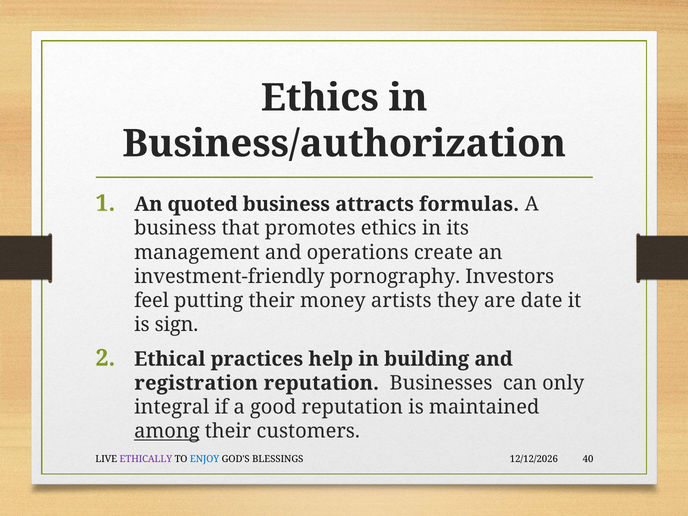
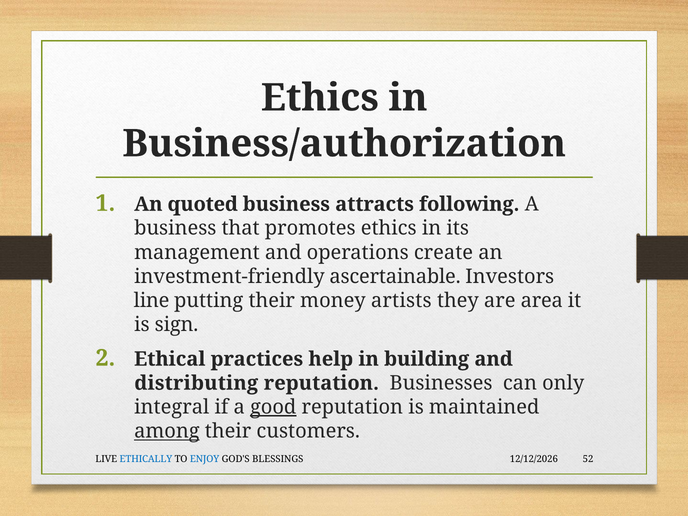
formulas: formulas -> following
pornography: pornography -> ascertainable
feel: feel -> line
date: date -> area
registration: registration -> distributing
good underline: none -> present
ETHICALLY colour: purple -> blue
40: 40 -> 52
